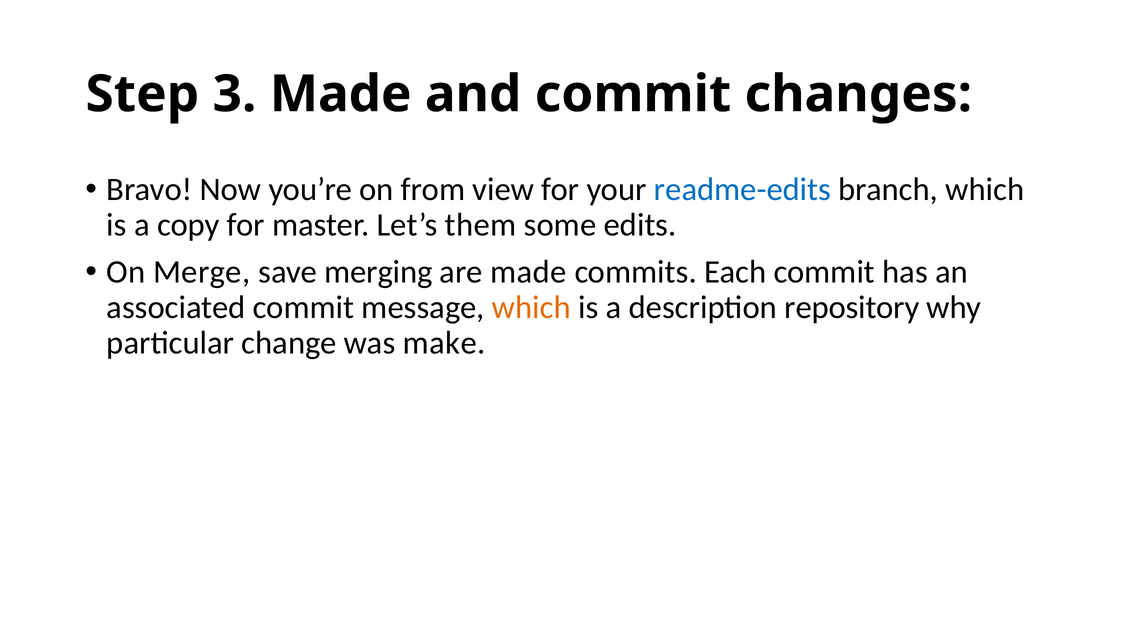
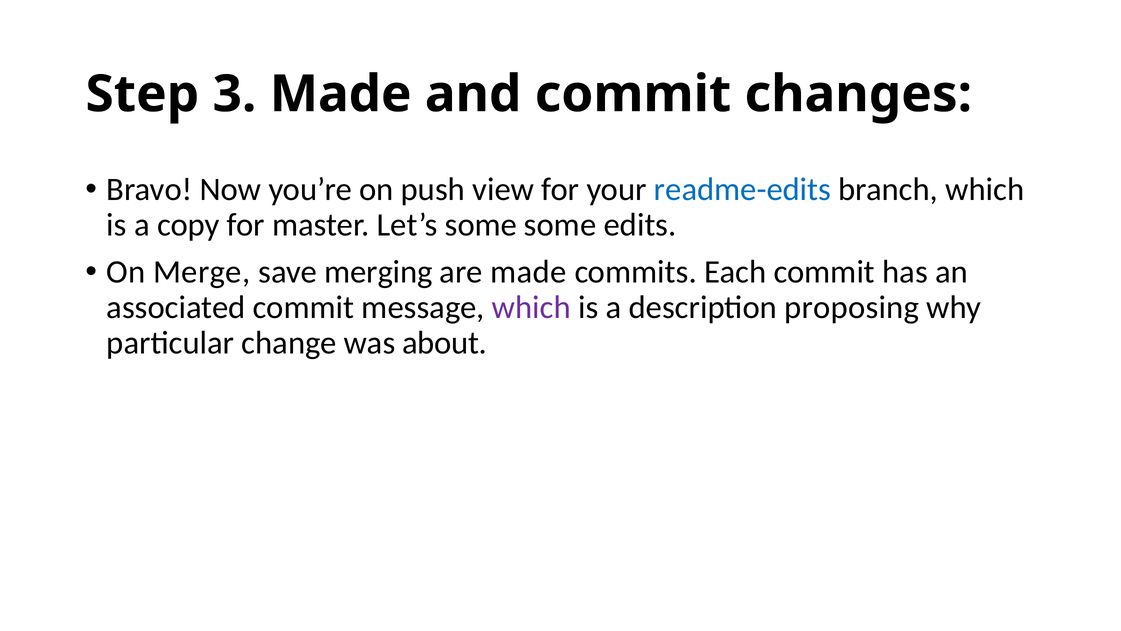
from: from -> push
Let’s them: them -> some
which at (531, 307) colour: orange -> purple
repository: repository -> proposing
make: make -> about
